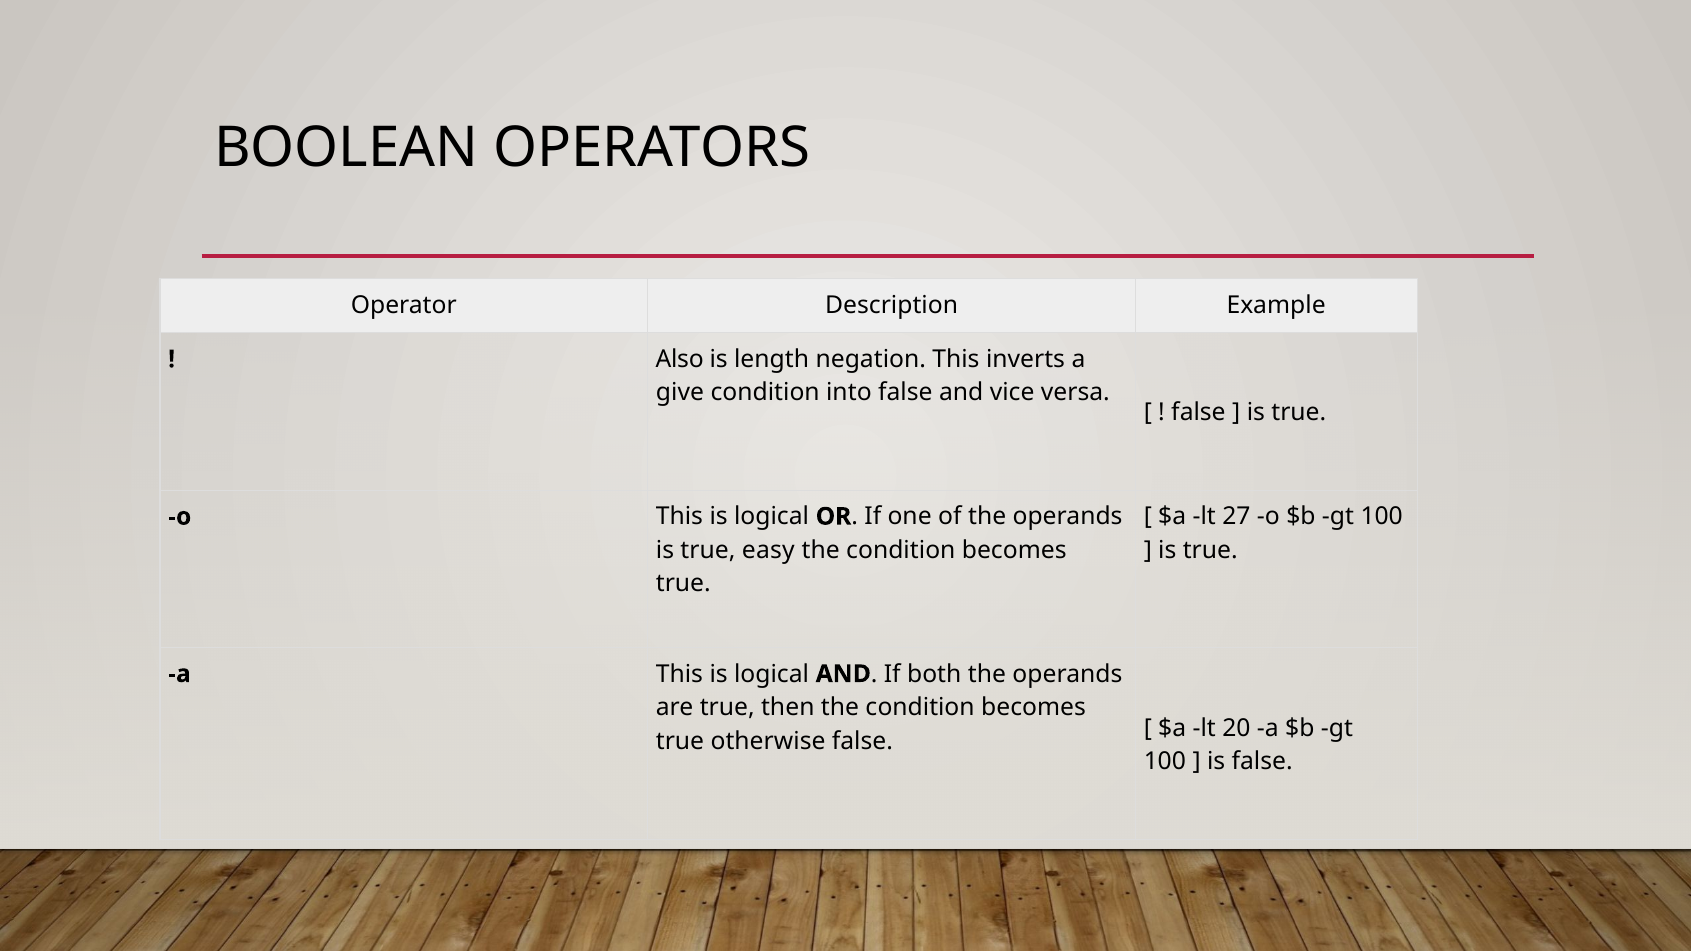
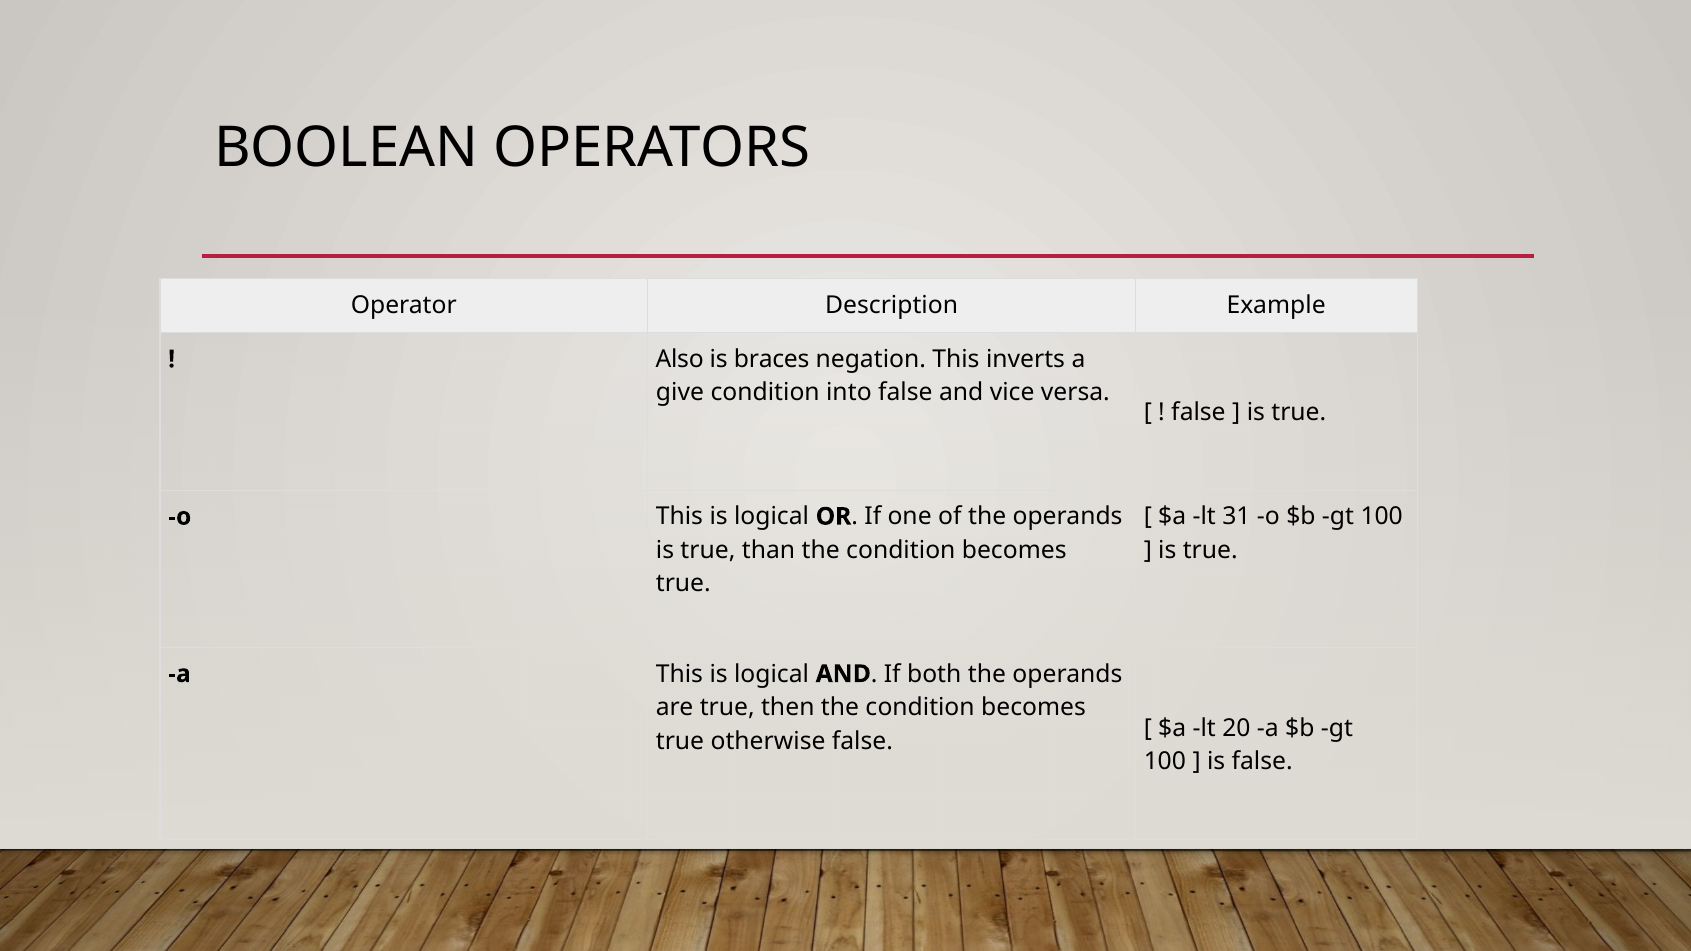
length: length -> braces
27: 27 -> 31
easy: easy -> than
